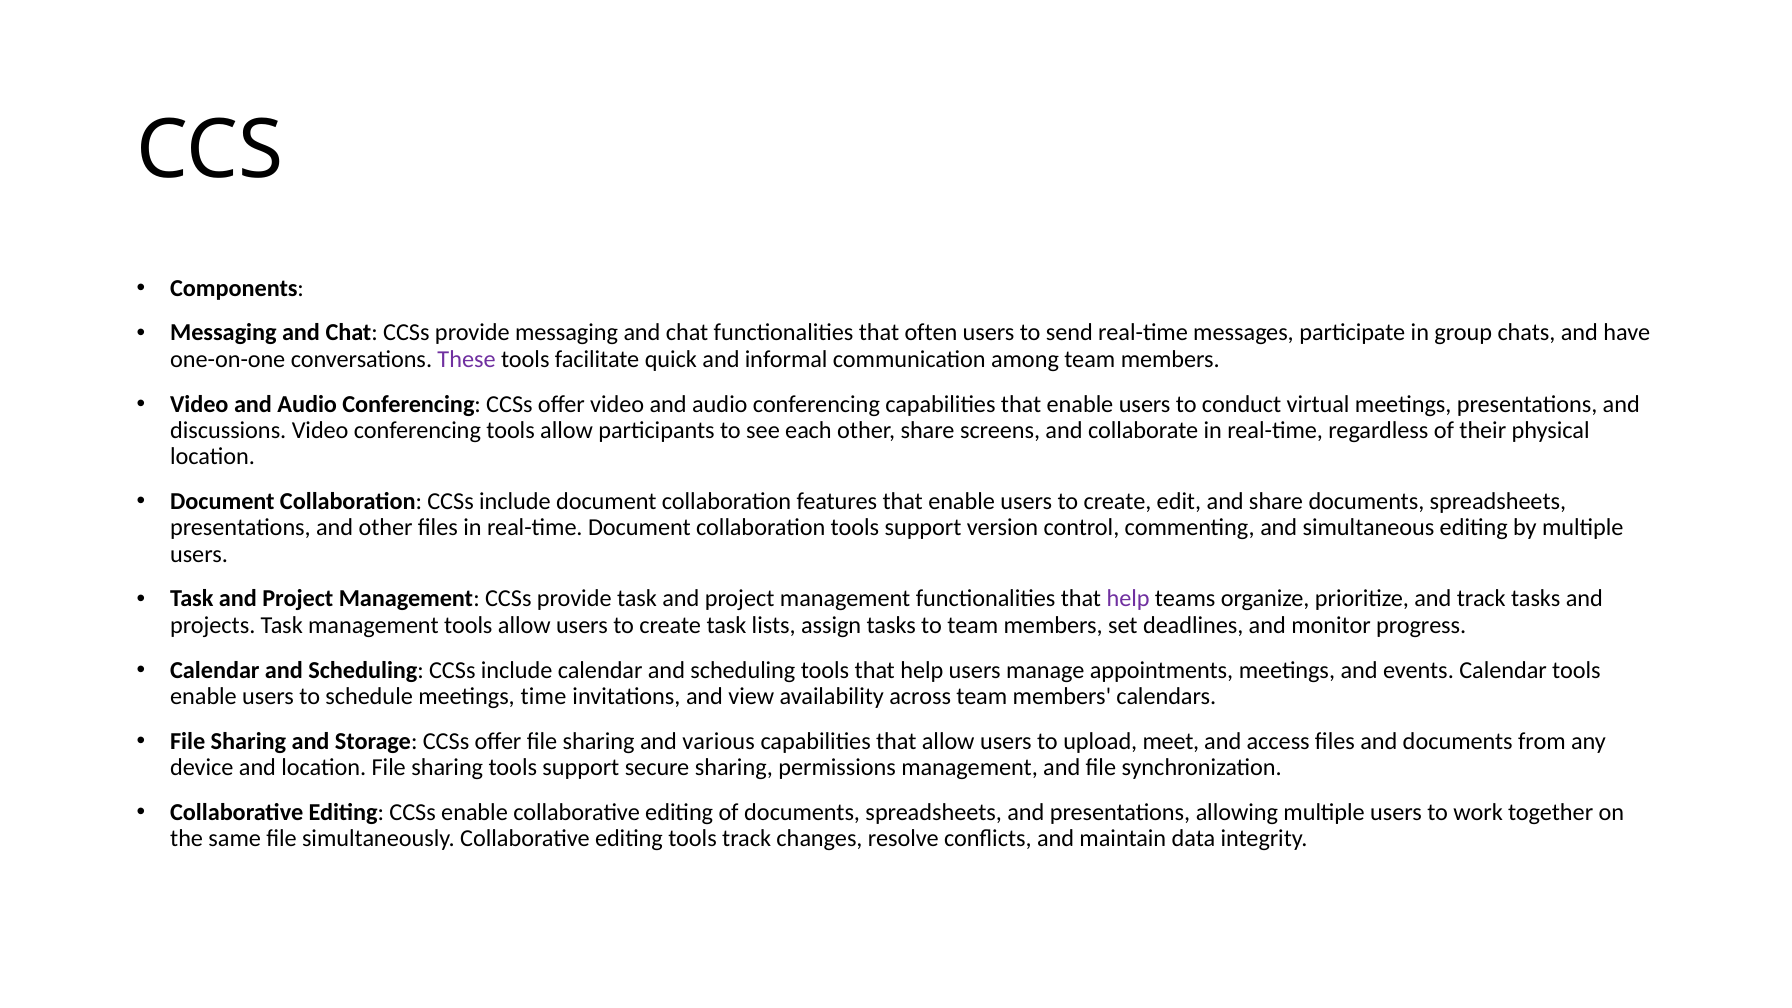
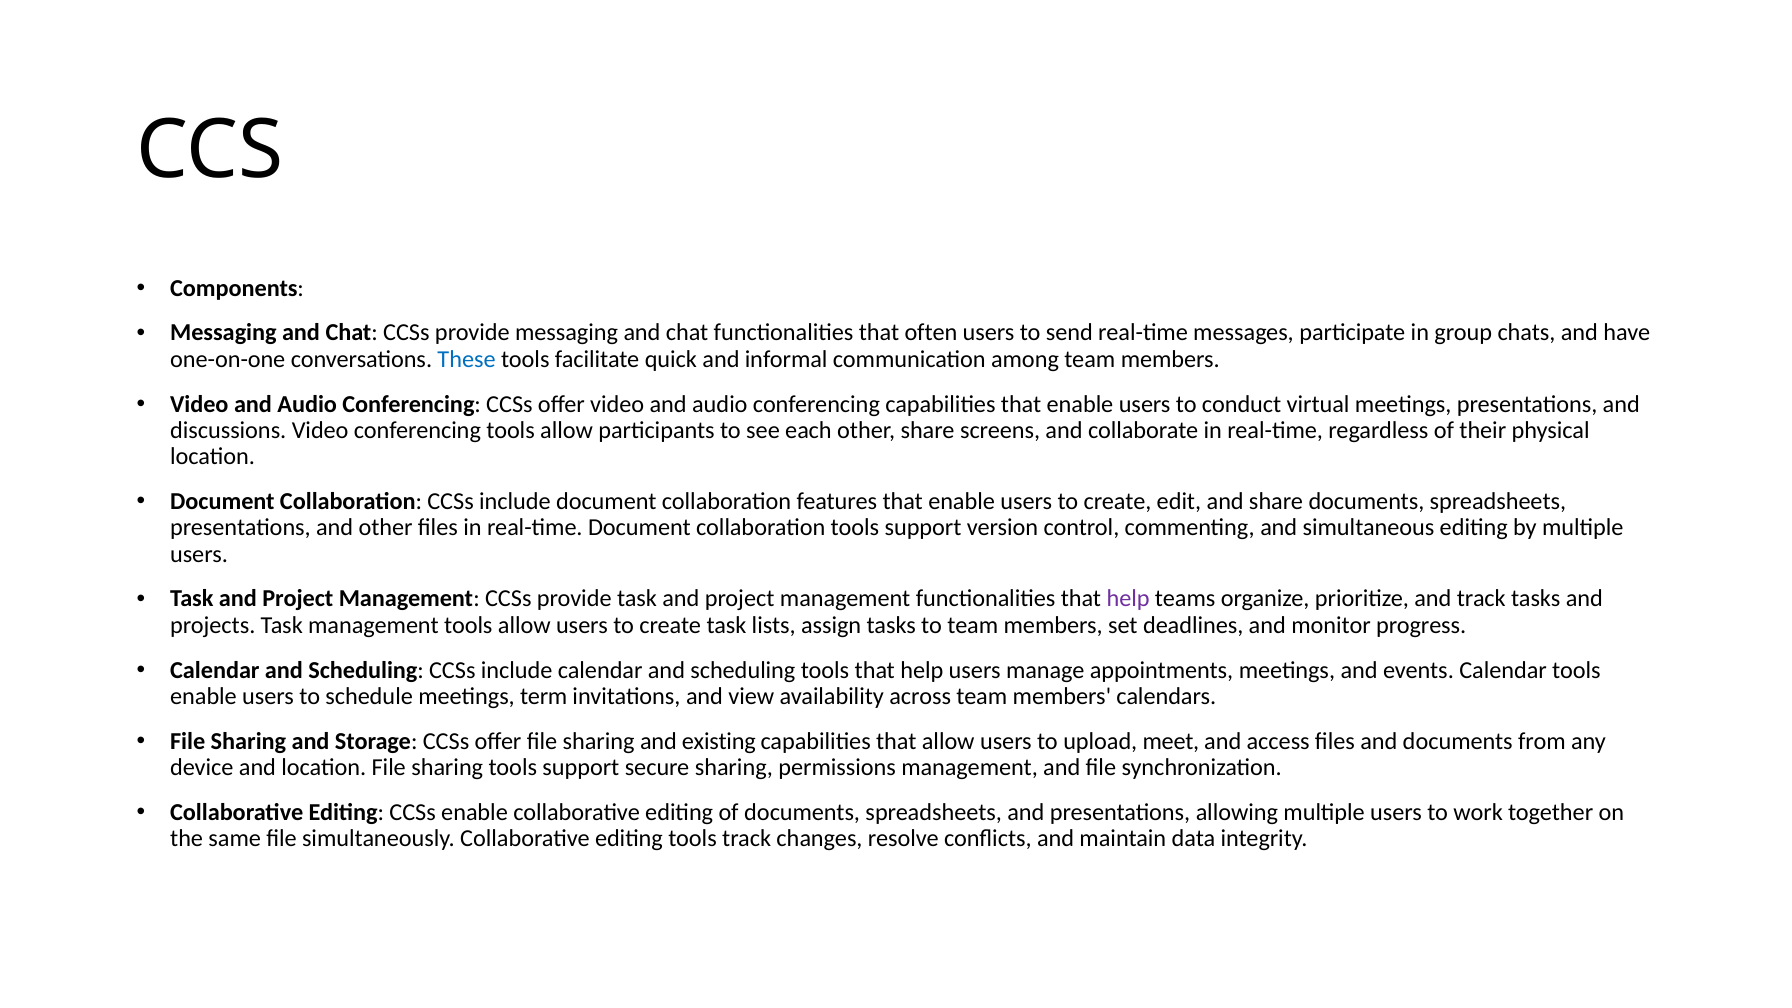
These colour: purple -> blue
time: time -> term
various: various -> existing
